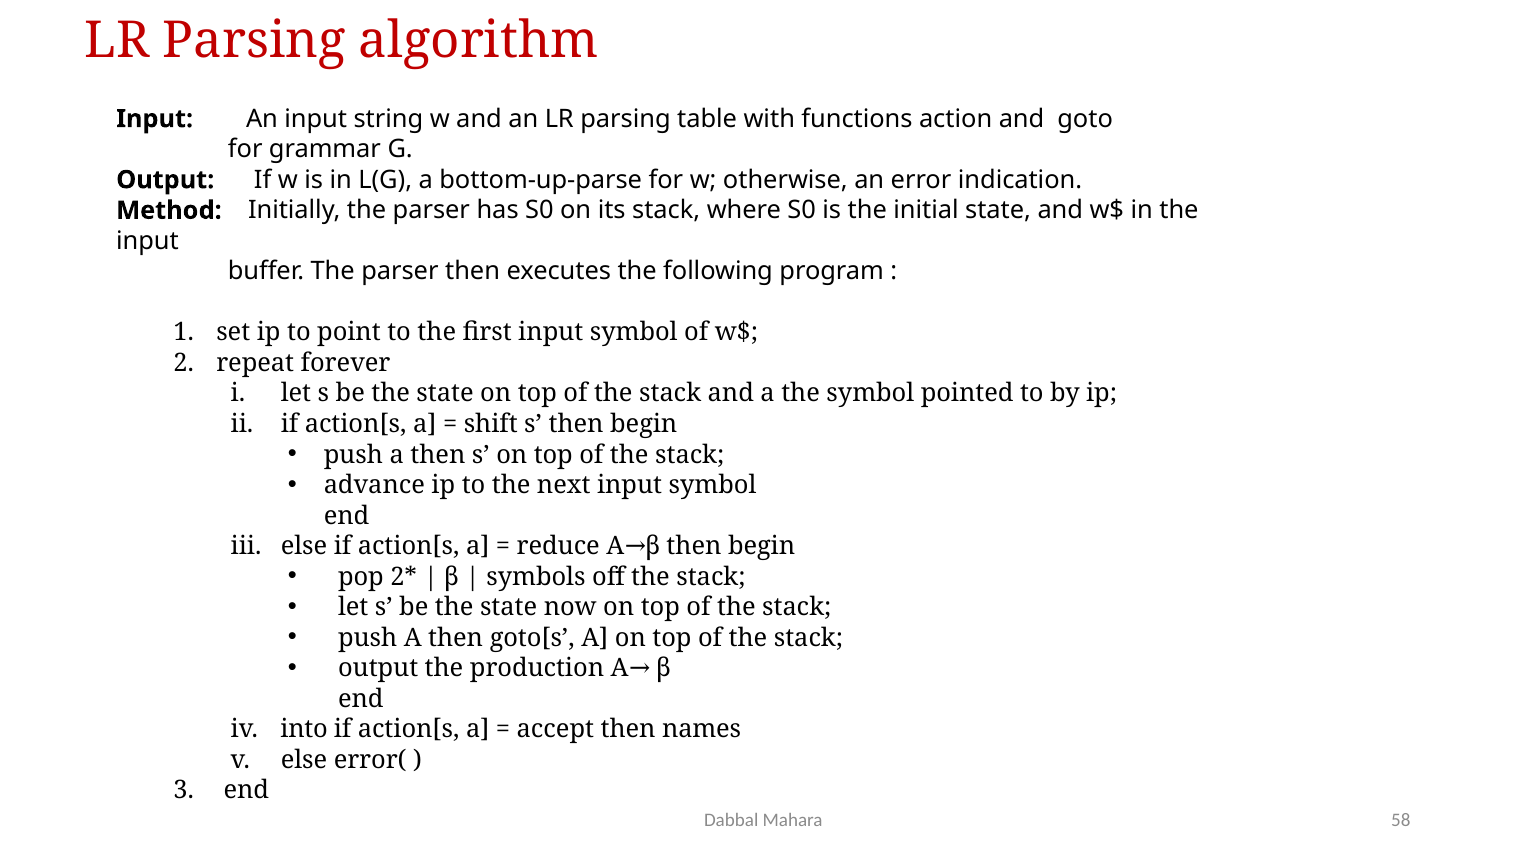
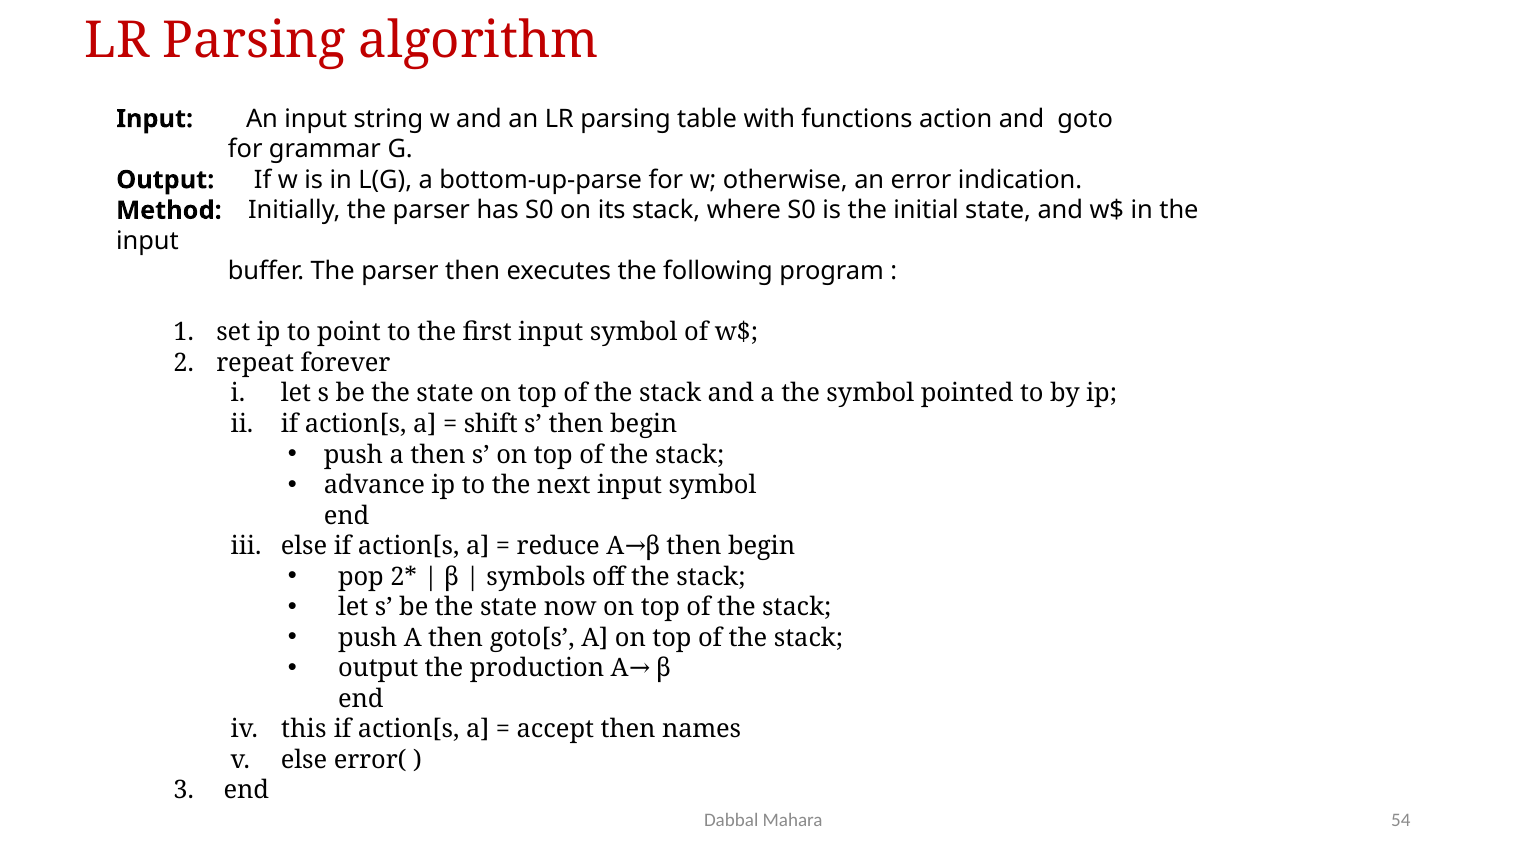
into: into -> this
58: 58 -> 54
